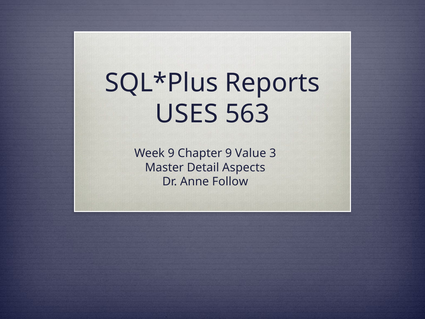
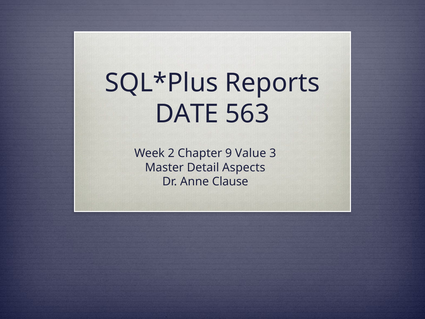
USES: USES -> DATE
Week 9: 9 -> 2
Follow: Follow -> Clause
